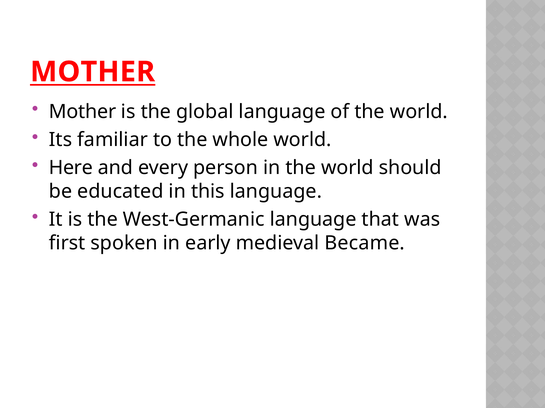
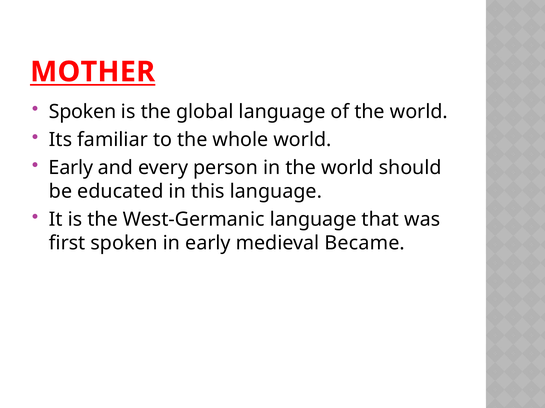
Mother at (83, 112): Mother -> Spoken
Here at (71, 168): Here -> Early
